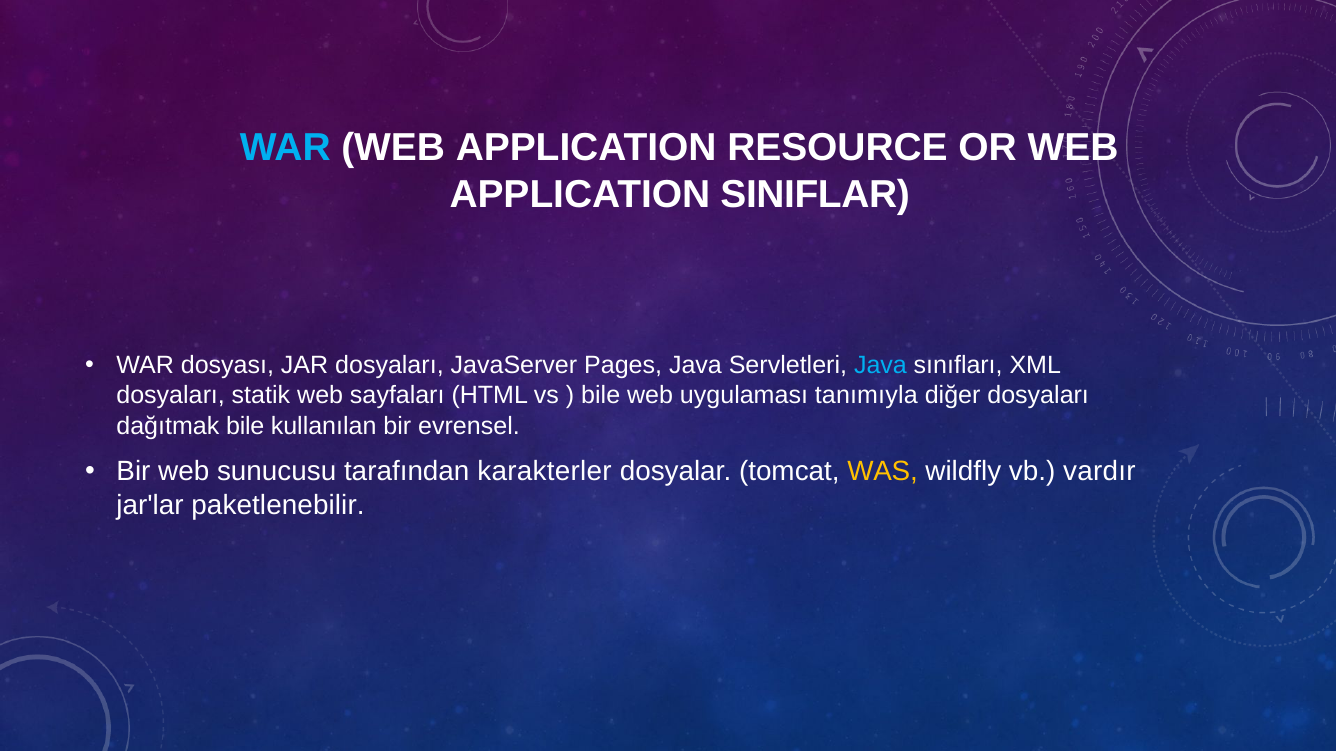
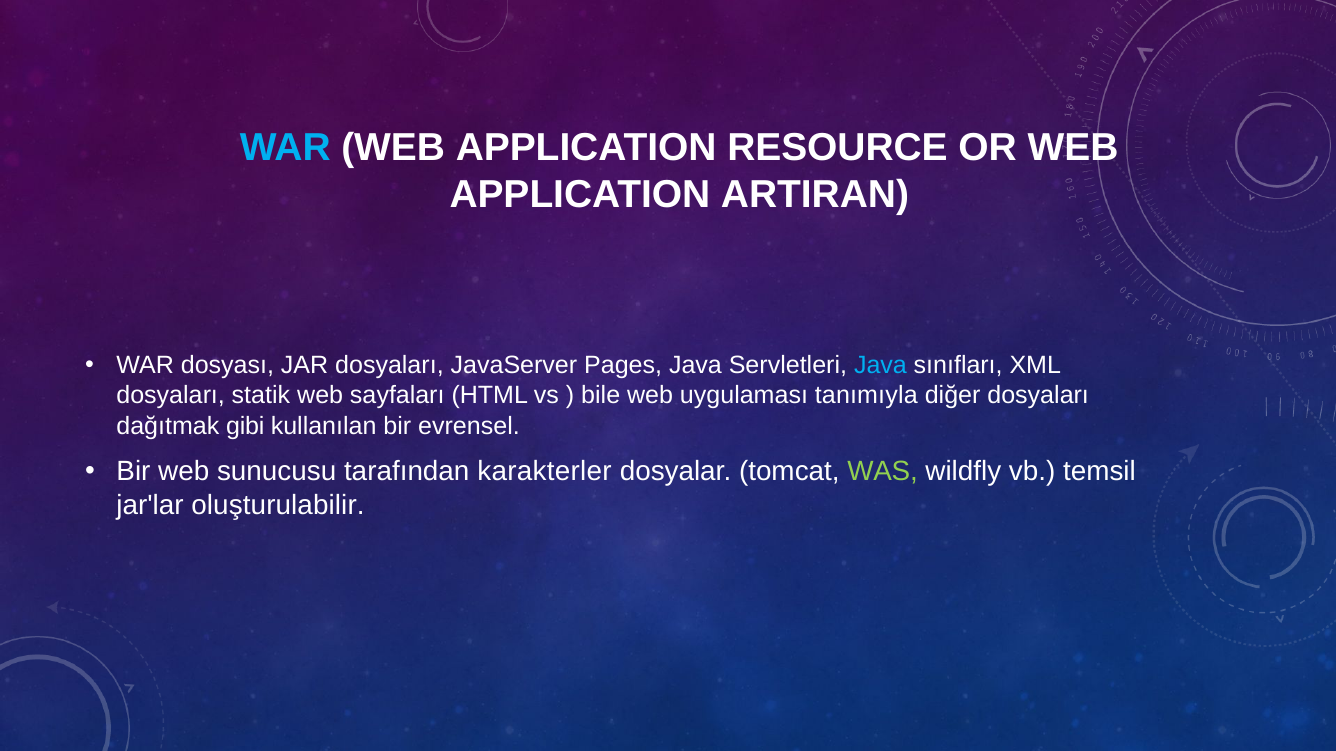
SINIFLAR: SINIFLAR -> ARTIRAN
dağıtmak bile: bile -> gibi
WAS colour: yellow -> light green
vardır: vardır -> temsil
paketlenebilir: paketlenebilir -> oluşturulabilir
